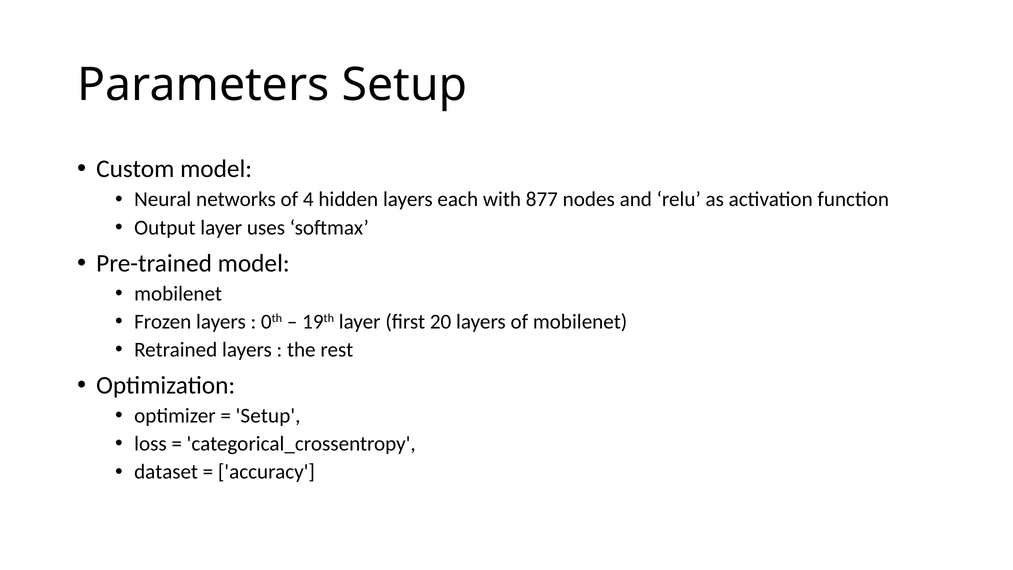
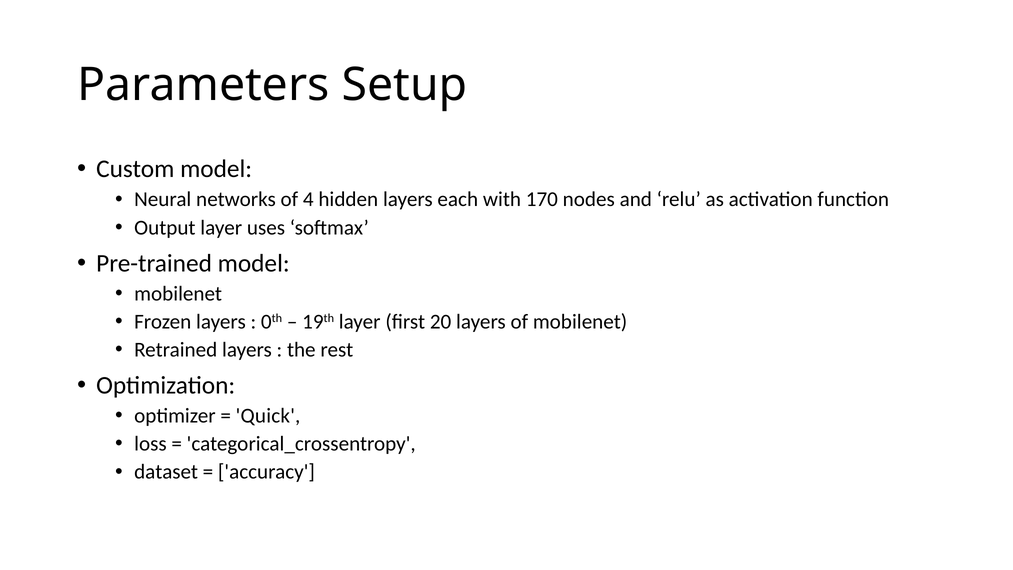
877: 877 -> 170
Setup at (268, 416): Setup -> Quick
